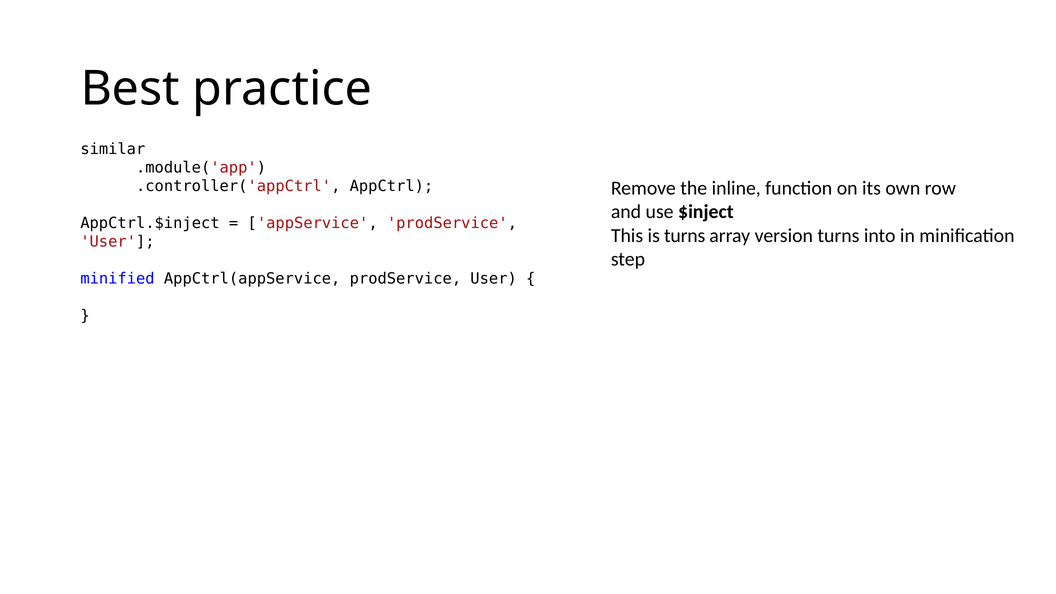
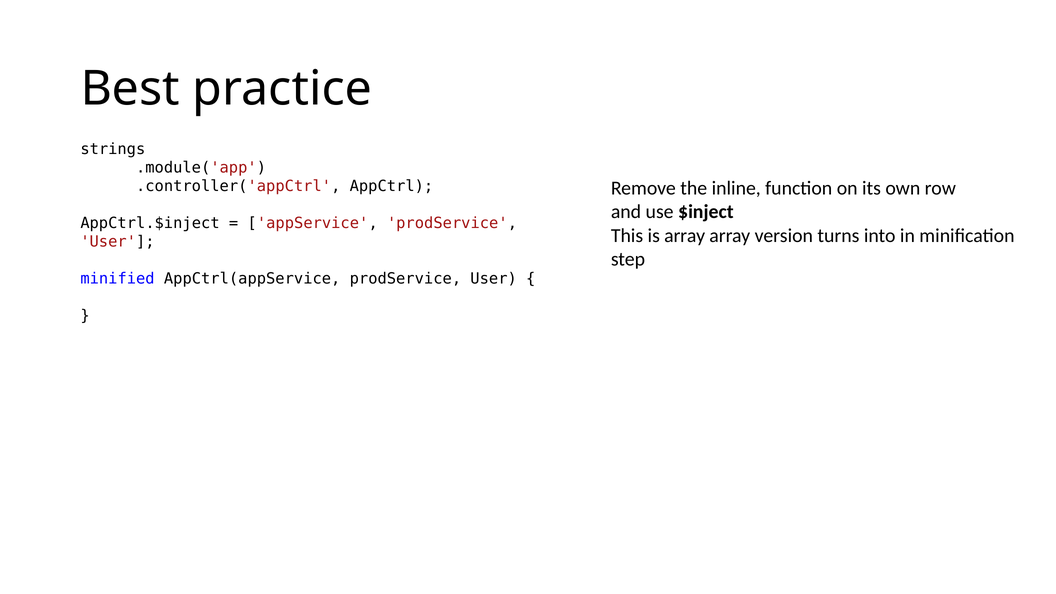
similar: similar -> strings
is turns: turns -> array
